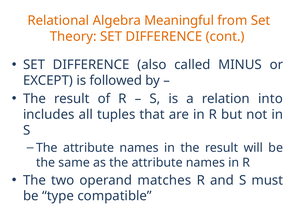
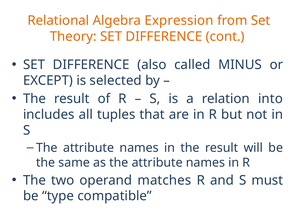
Meaningful: Meaningful -> Expression
followed: followed -> selected
